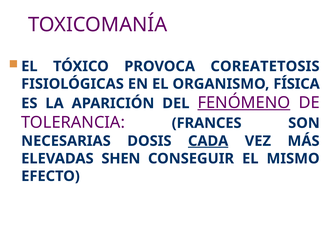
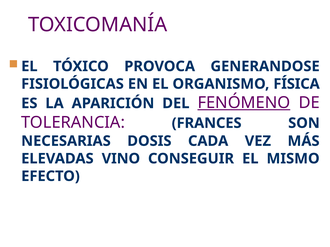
COREATETOSIS: COREATETOSIS -> GENERANDOSE
CADA underline: present -> none
SHEN: SHEN -> VINO
